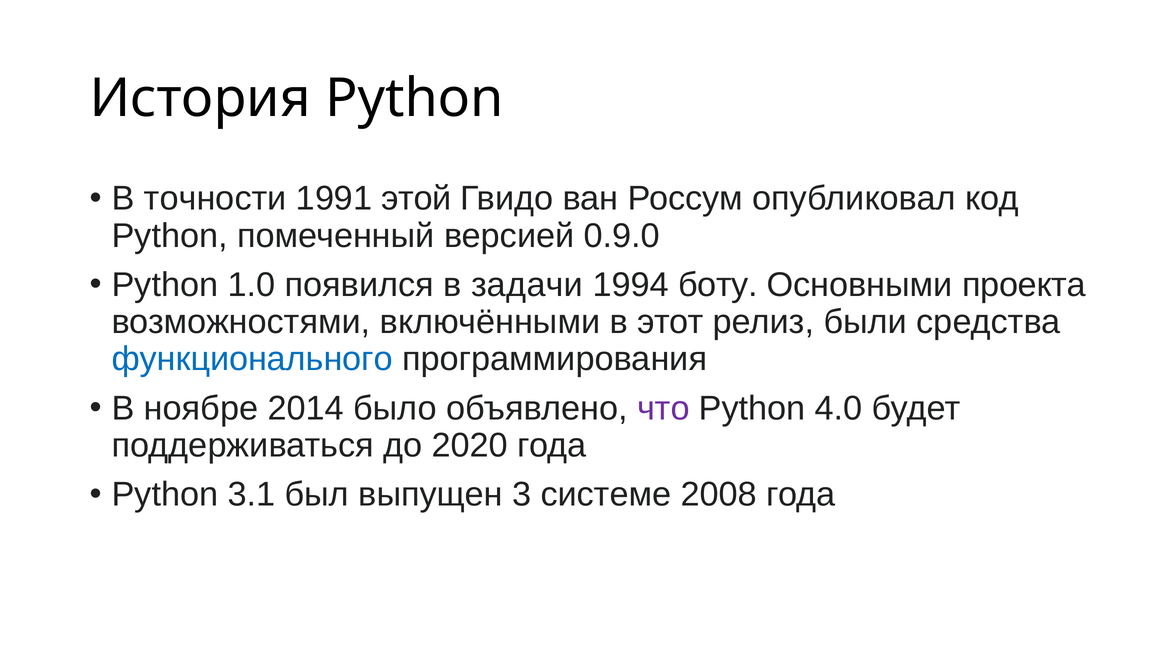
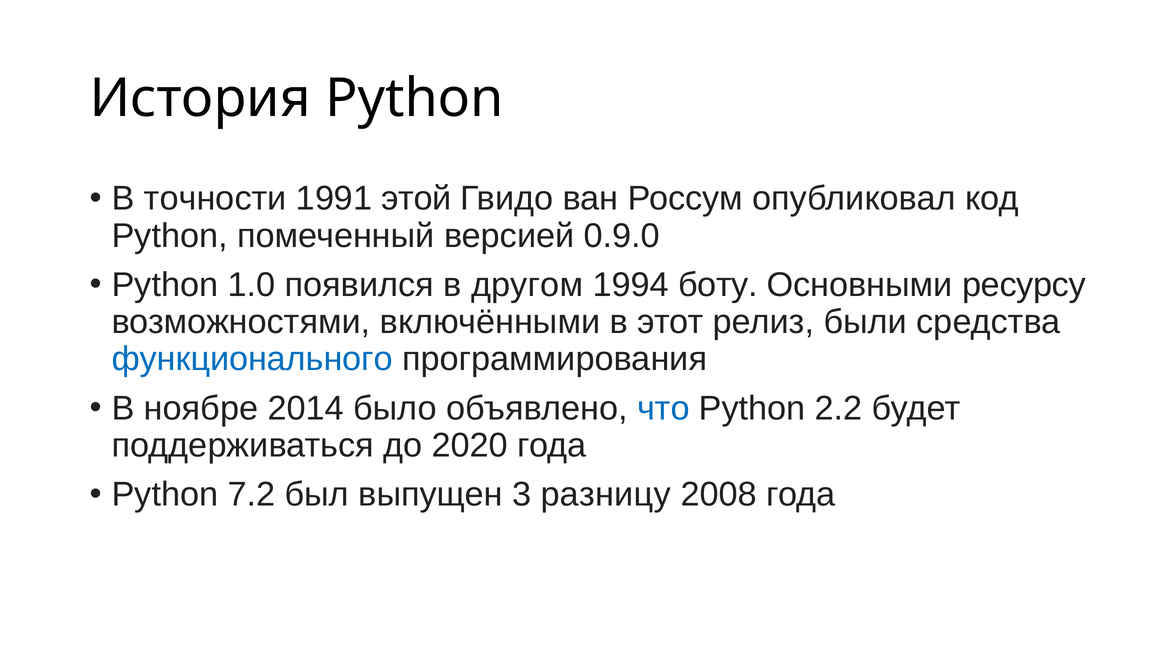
задачи: задачи -> другом
проекта: проекта -> ресурсу
что colour: purple -> blue
4.0: 4.0 -> 2.2
3.1: 3.1 -> 7.2
системе: системе -> разницу
